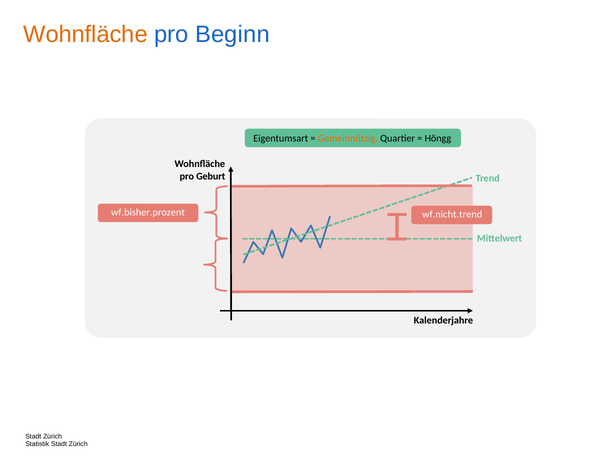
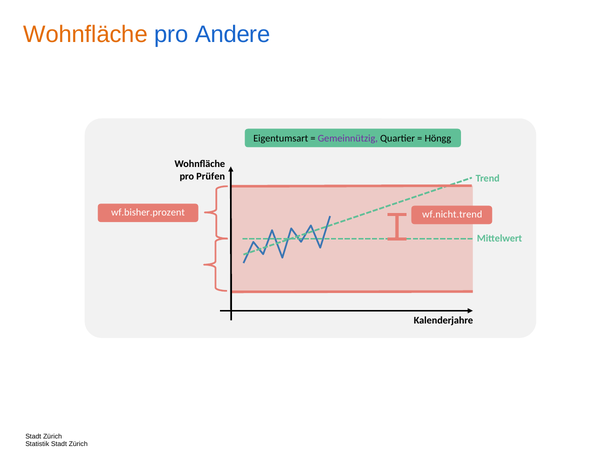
Beginn: Beginn -> Andere
Gemeinnützig colour: orange -> purple
Geburt: Geburt -> Prüfen
